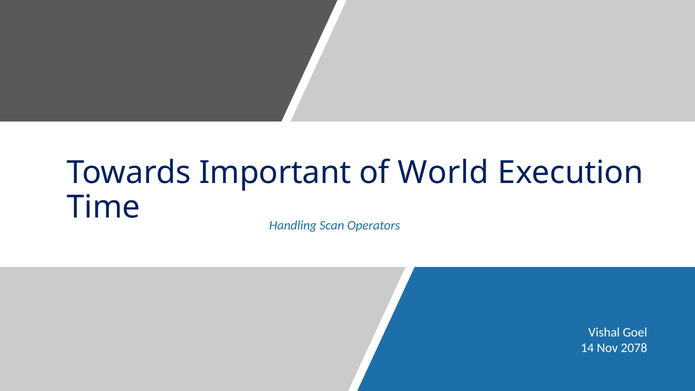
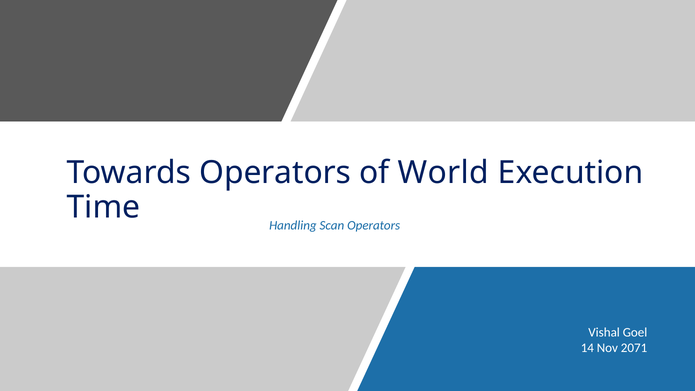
Towards Important: Important -> Operators
2078: 2078 -> 2071
